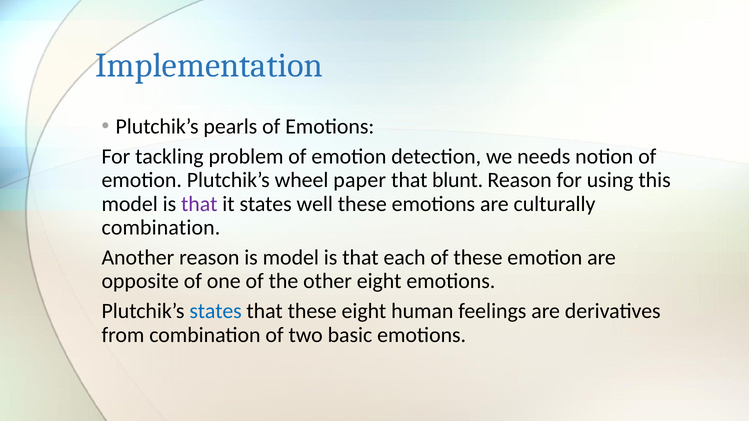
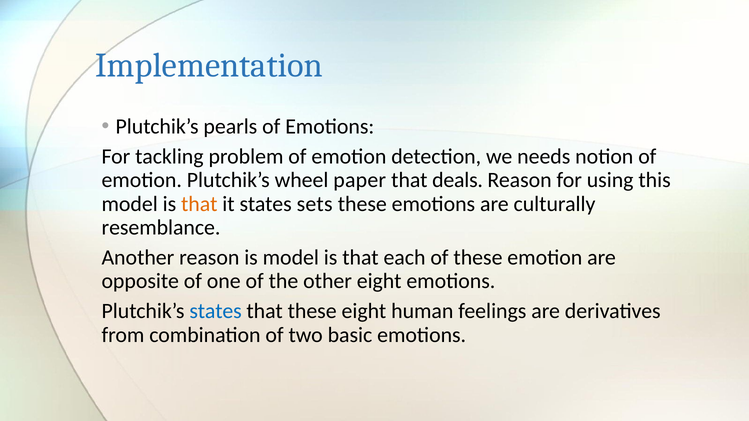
blunt: blunt -> deals
that at (199, 204) colour: purple -> orange
well: well -> sets
combination at (161, 228): combination -> resemblance
